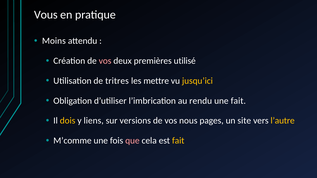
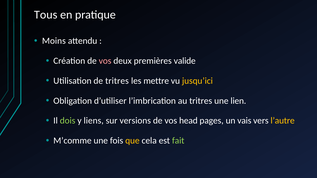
Vous: Vous -> Tous
utilisé: utilisé -> valide
au rendu: rendu -> tritres
une fait: fait -> lien
dois colour: yellow -> light green
nous: nous -> head
site: site -> vais
que colour: pink -> yellow
fait at (178, 141) colour: yellow -> light green
